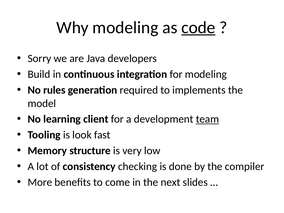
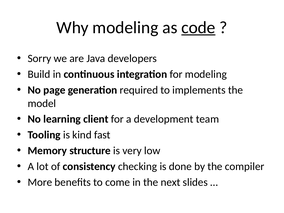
rules: rules -> page
team underline: present -> none
look: look -> kind
